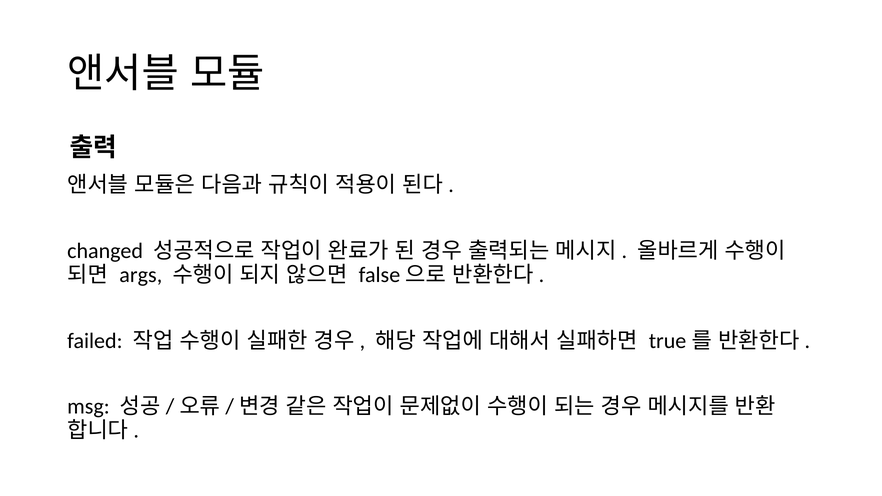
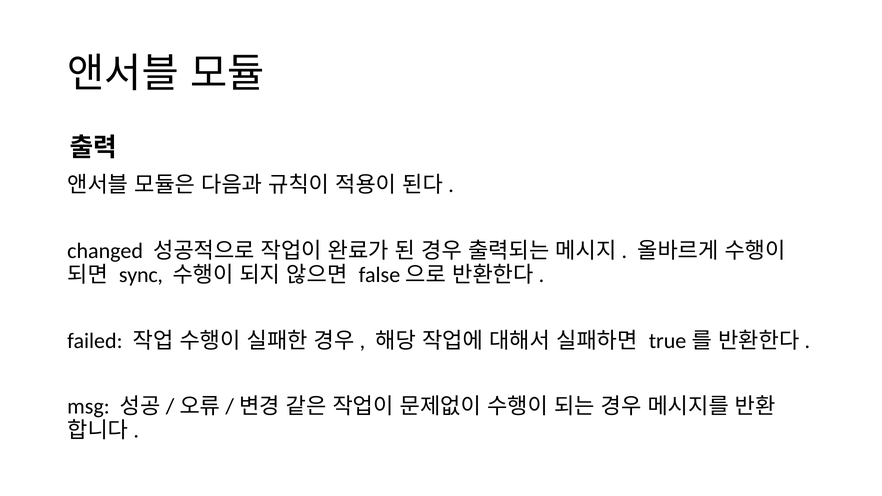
args: args -> sync
